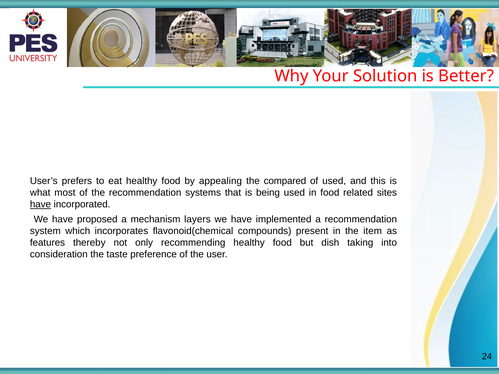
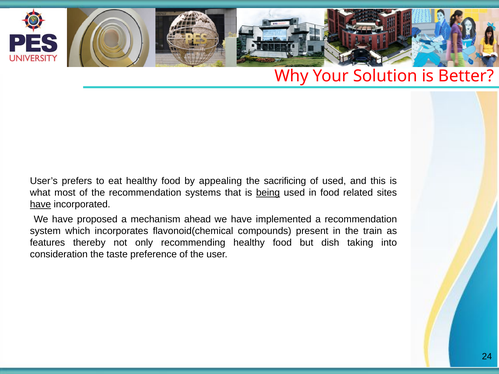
compared: compared -> sacrificing
being underline: none -> present
layers: layers -> ahead
item: item -> train
